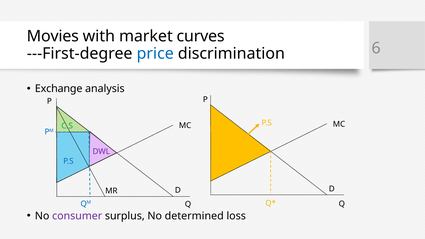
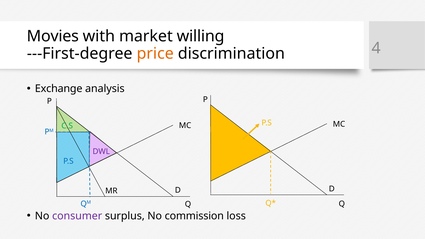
curves: curves -> willing
price colour: blue -> orange
6: 6 -> 4
determined: determined -> commission
